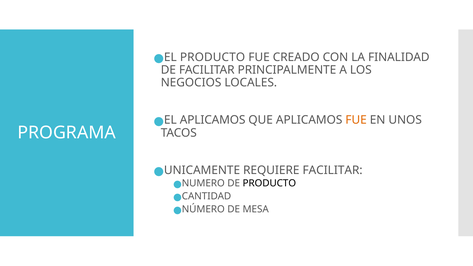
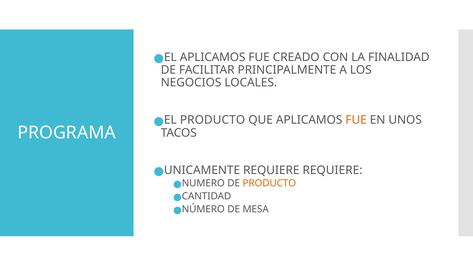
EL PRODUCTO: PRODUCTO -> APLICAMOS
EL APLICAMOS: APLICAMOS -> PRODUCTO
REQUIERE FACILITAR: FACILITAR -> REQUIERE
PRODUCTO at (269, 183) colour: black -> orange
